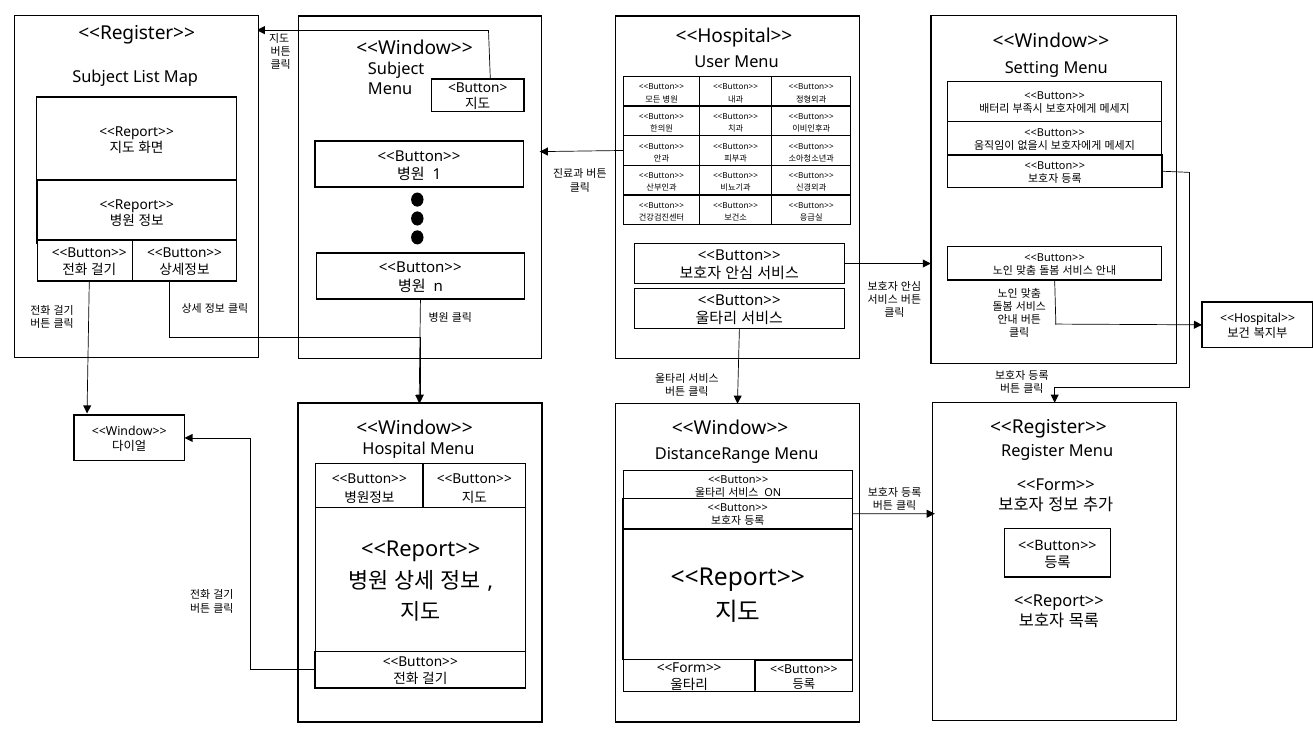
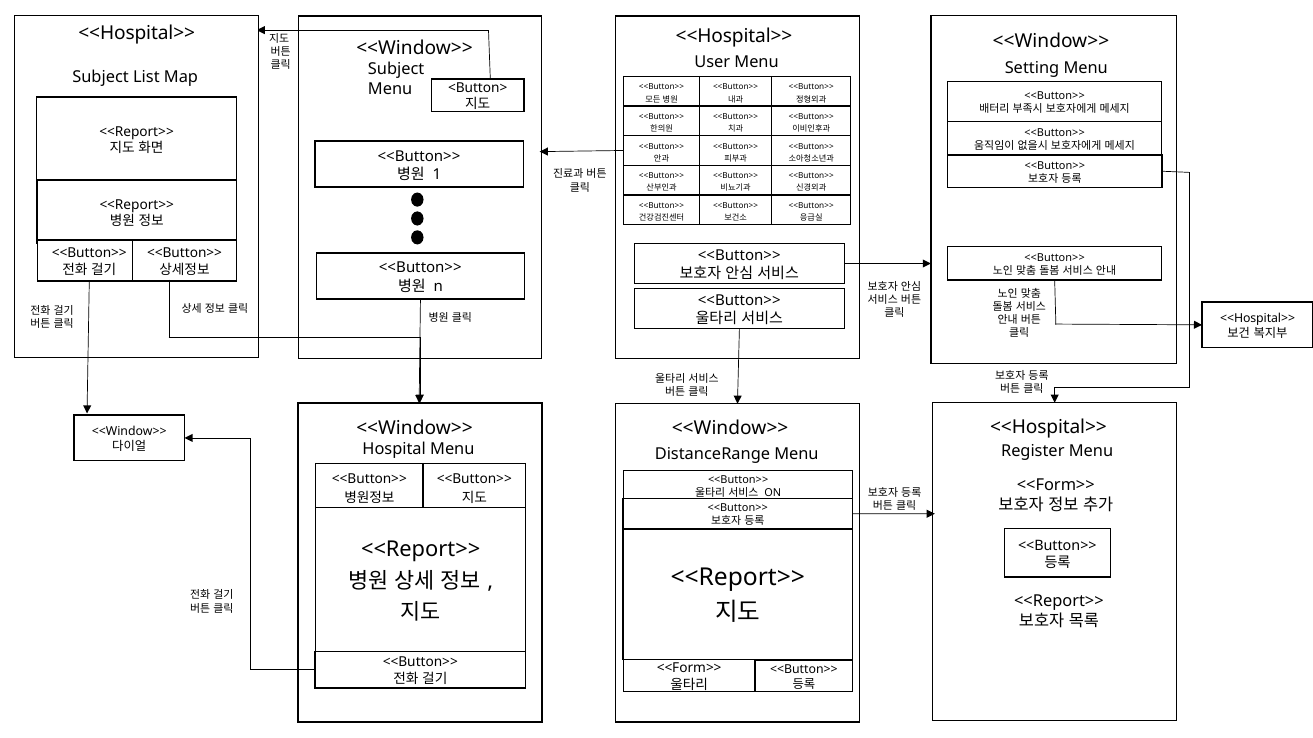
<<Register>> at (137, 33): <<Register>> -> <<Hospital>>
<<Register>> at (1048, 428): <<Register>> -> <<Hospital>>
